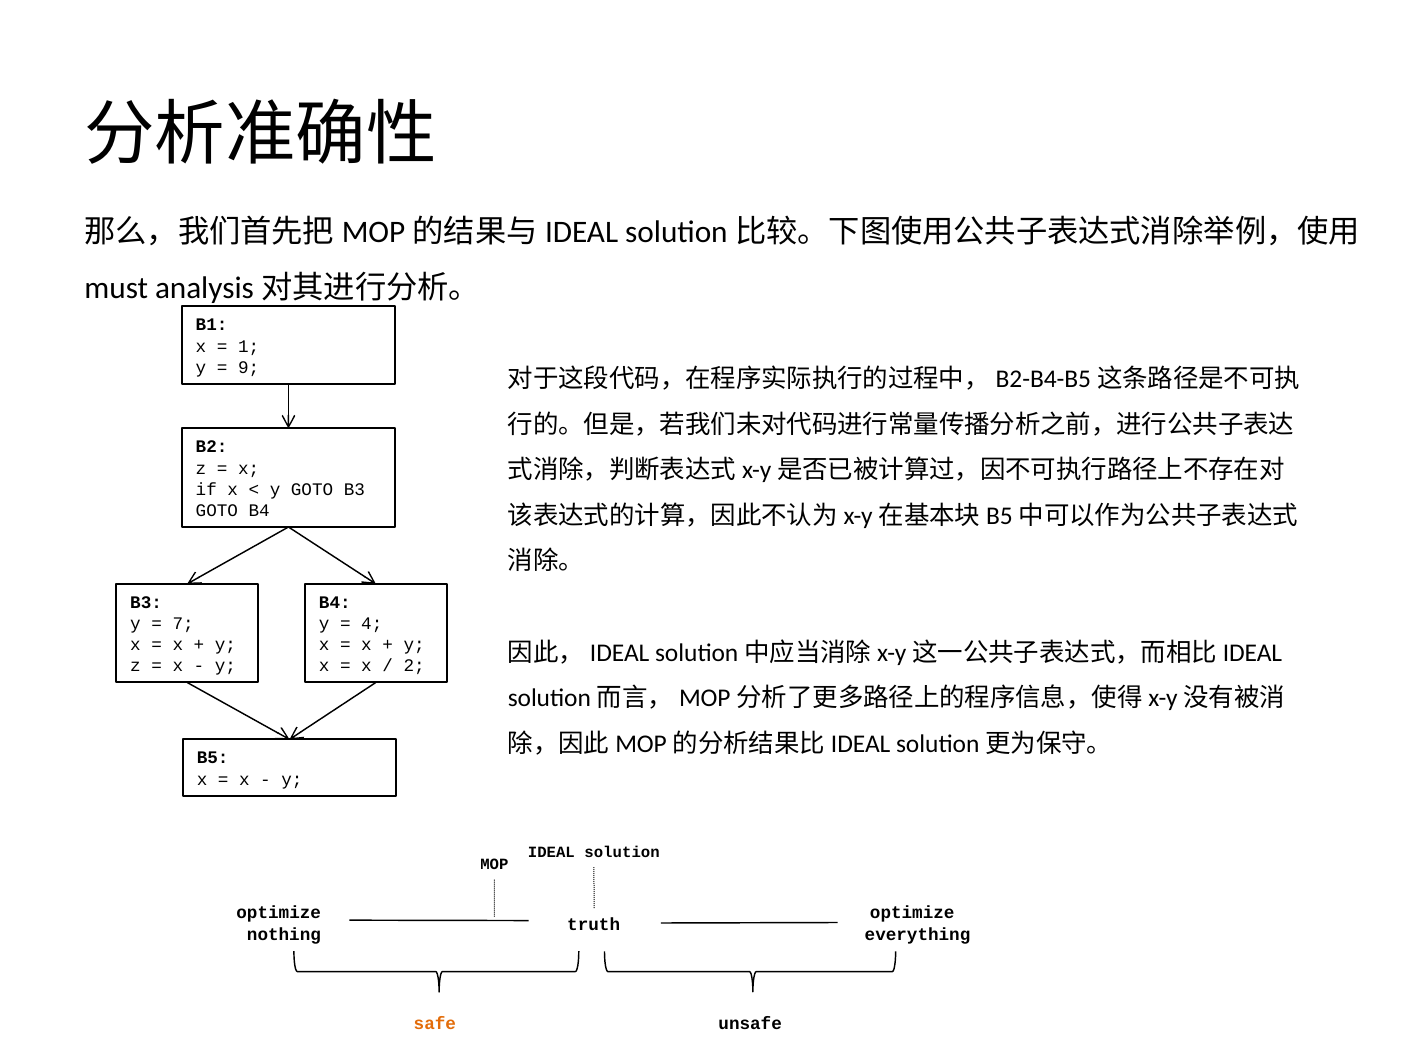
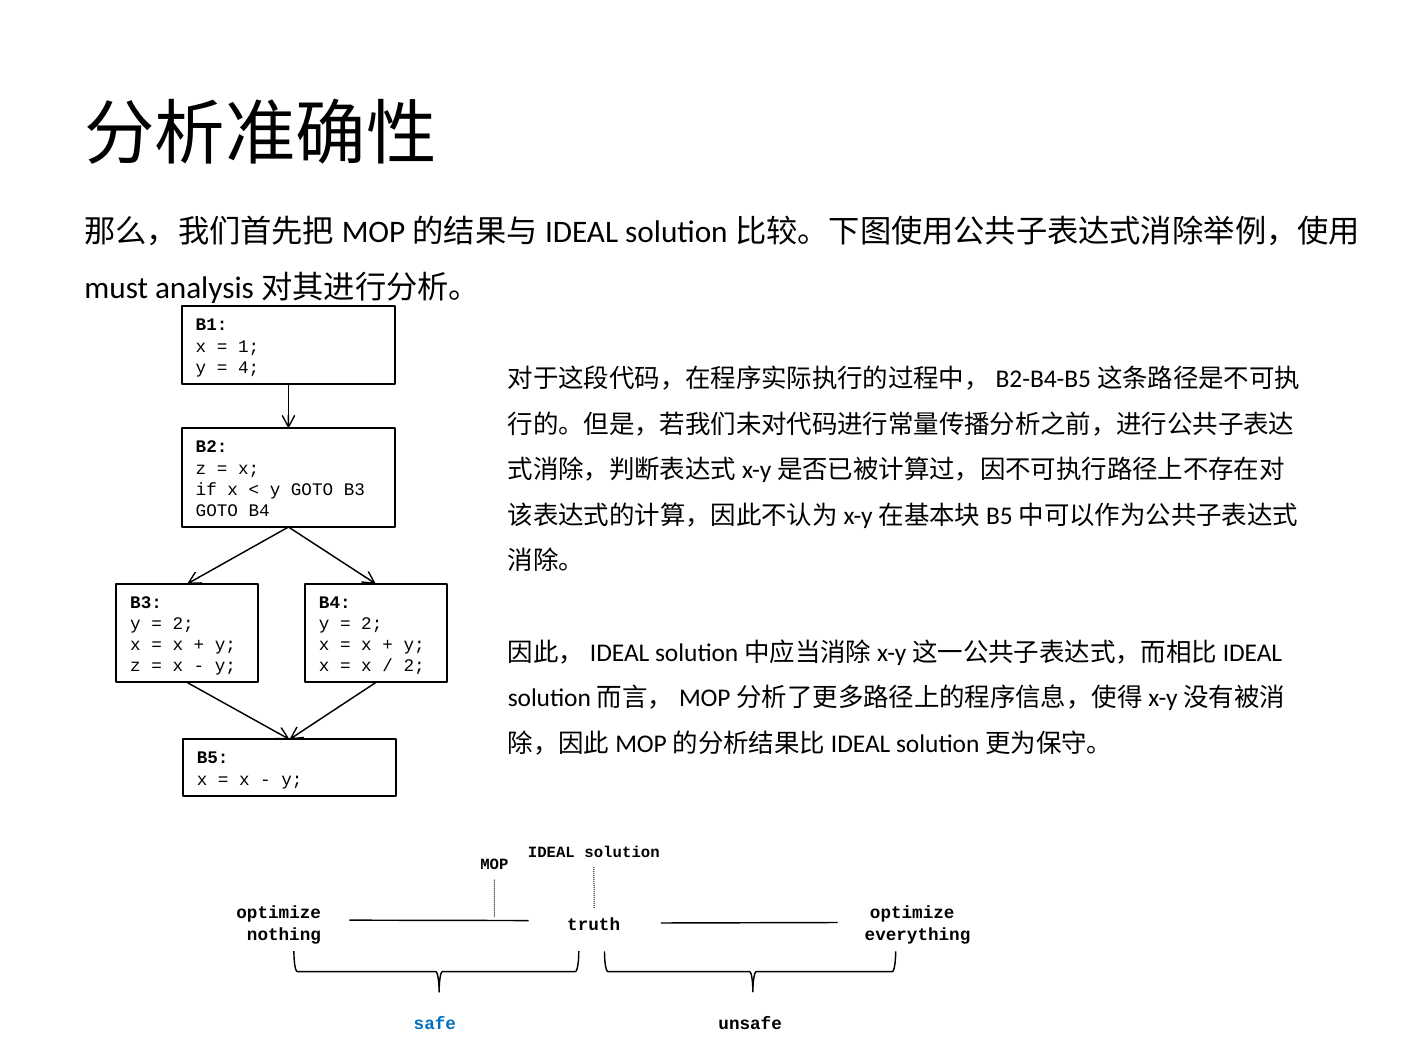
9: 9 -> 4
7 at (183, 624): 7 -> 2
4 at (372, 624): 4 -> 2
safe colour: orange -> blue
